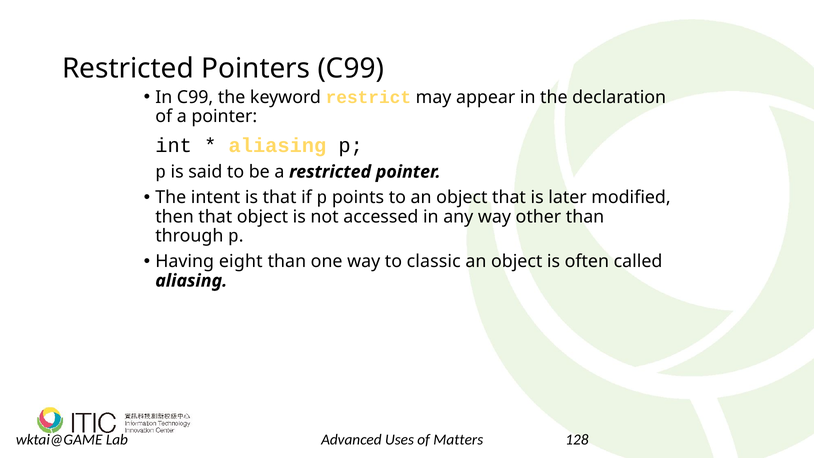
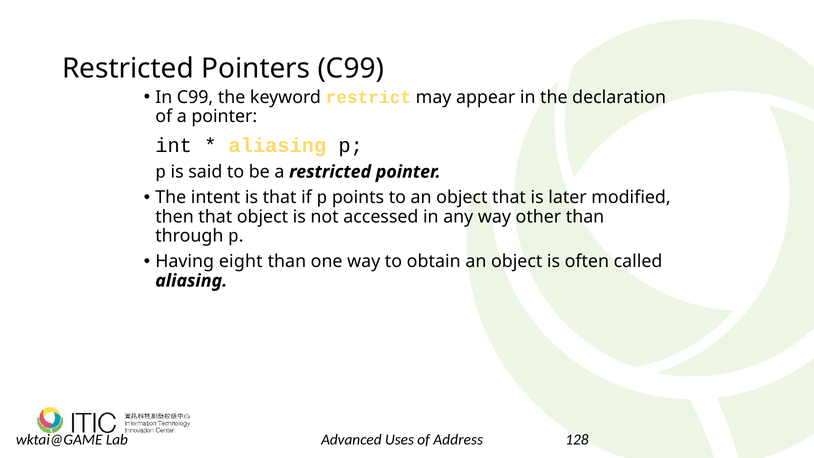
classic: classic -> obtain
Matters: Matters -> Address
